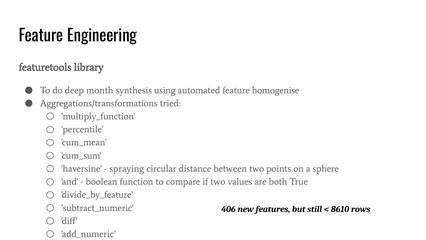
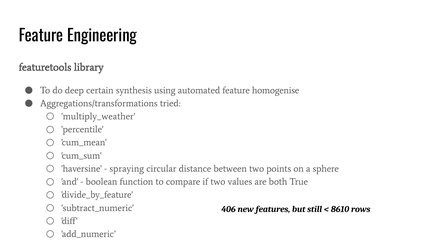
month: month -> certain
multiply_function: multiply_function -> multiply_weather
